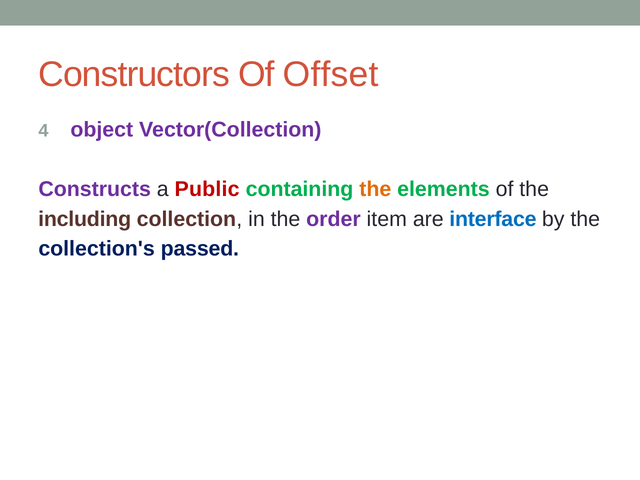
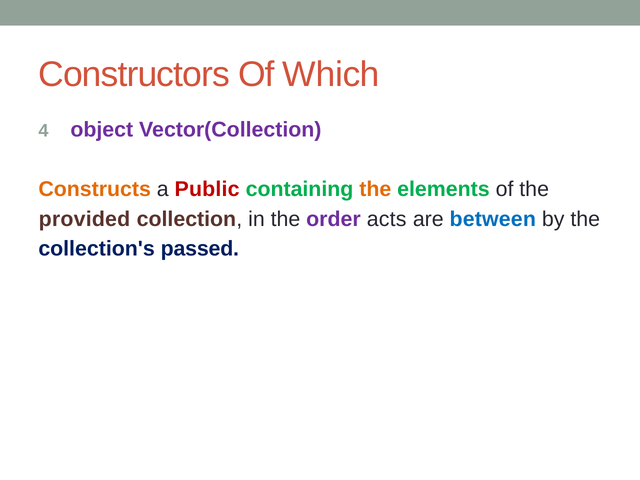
Offset: Offset -> Which
Constructs colour: purple -> orange
including: including -> provided
item: item -> acts
interface: interface -> between
